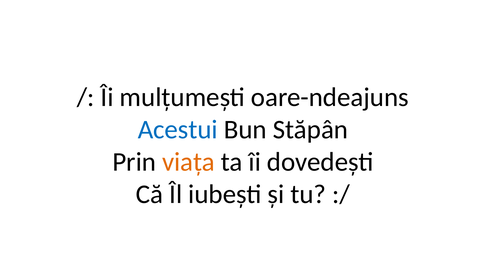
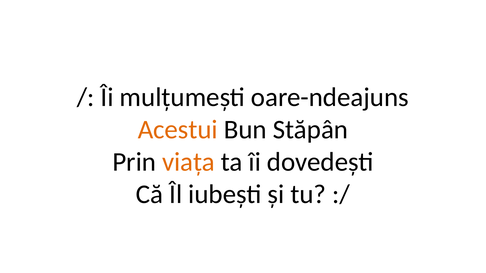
Acestui colour: blue -> orange
